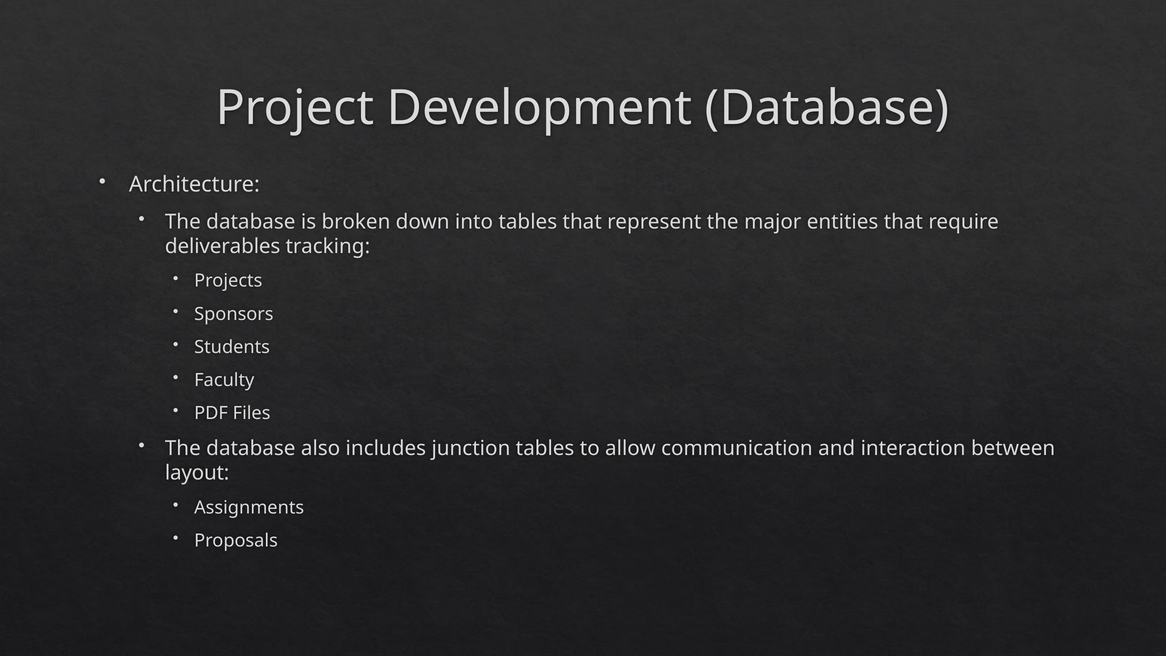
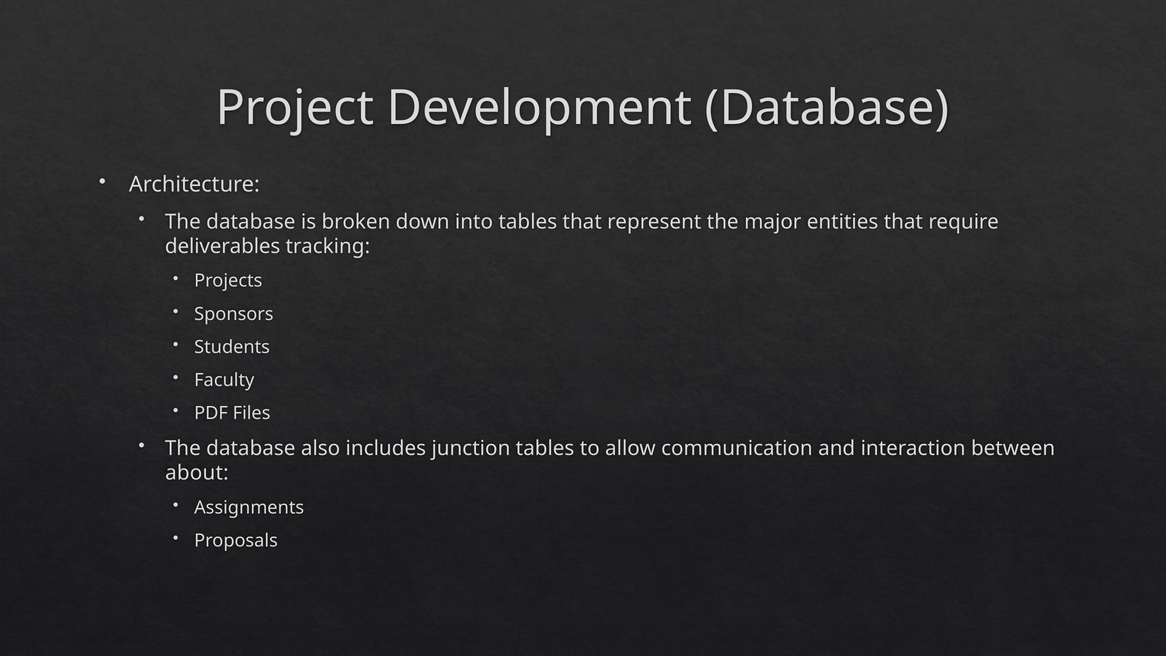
layout: layout -> about
